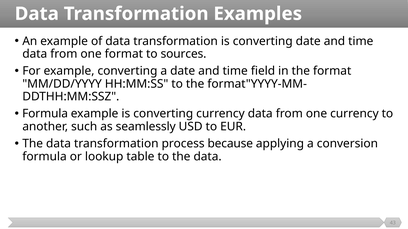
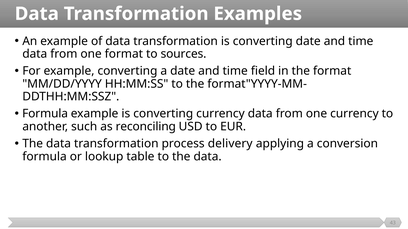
seamlessly: seamlessly -> reconciling
because: because -> delivery
